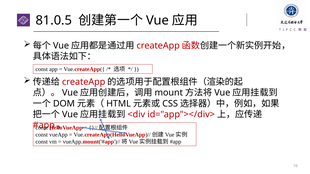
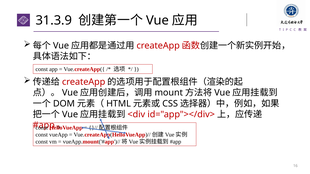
81.0.5: 81.0.5 -> 31.3.9
